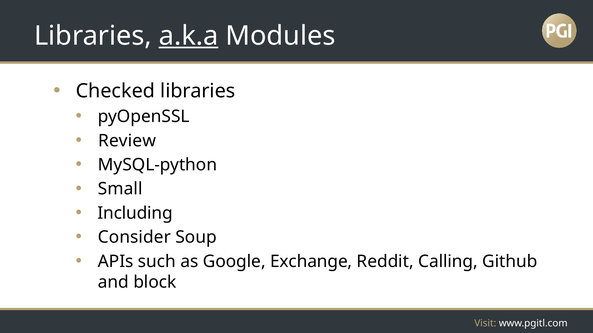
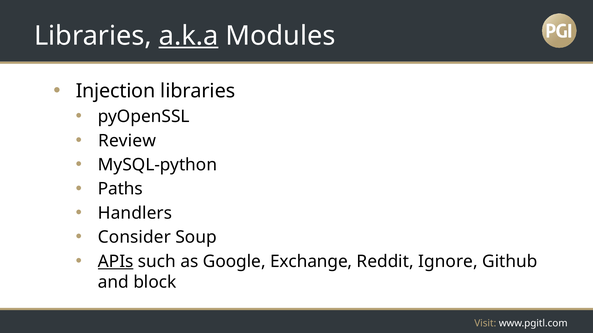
Checked: Checked -> Injection
Small: Small -> Paths
Including: Including -> Handlers
APIs underline: none -> present
Calling: Calling -> Ignore
